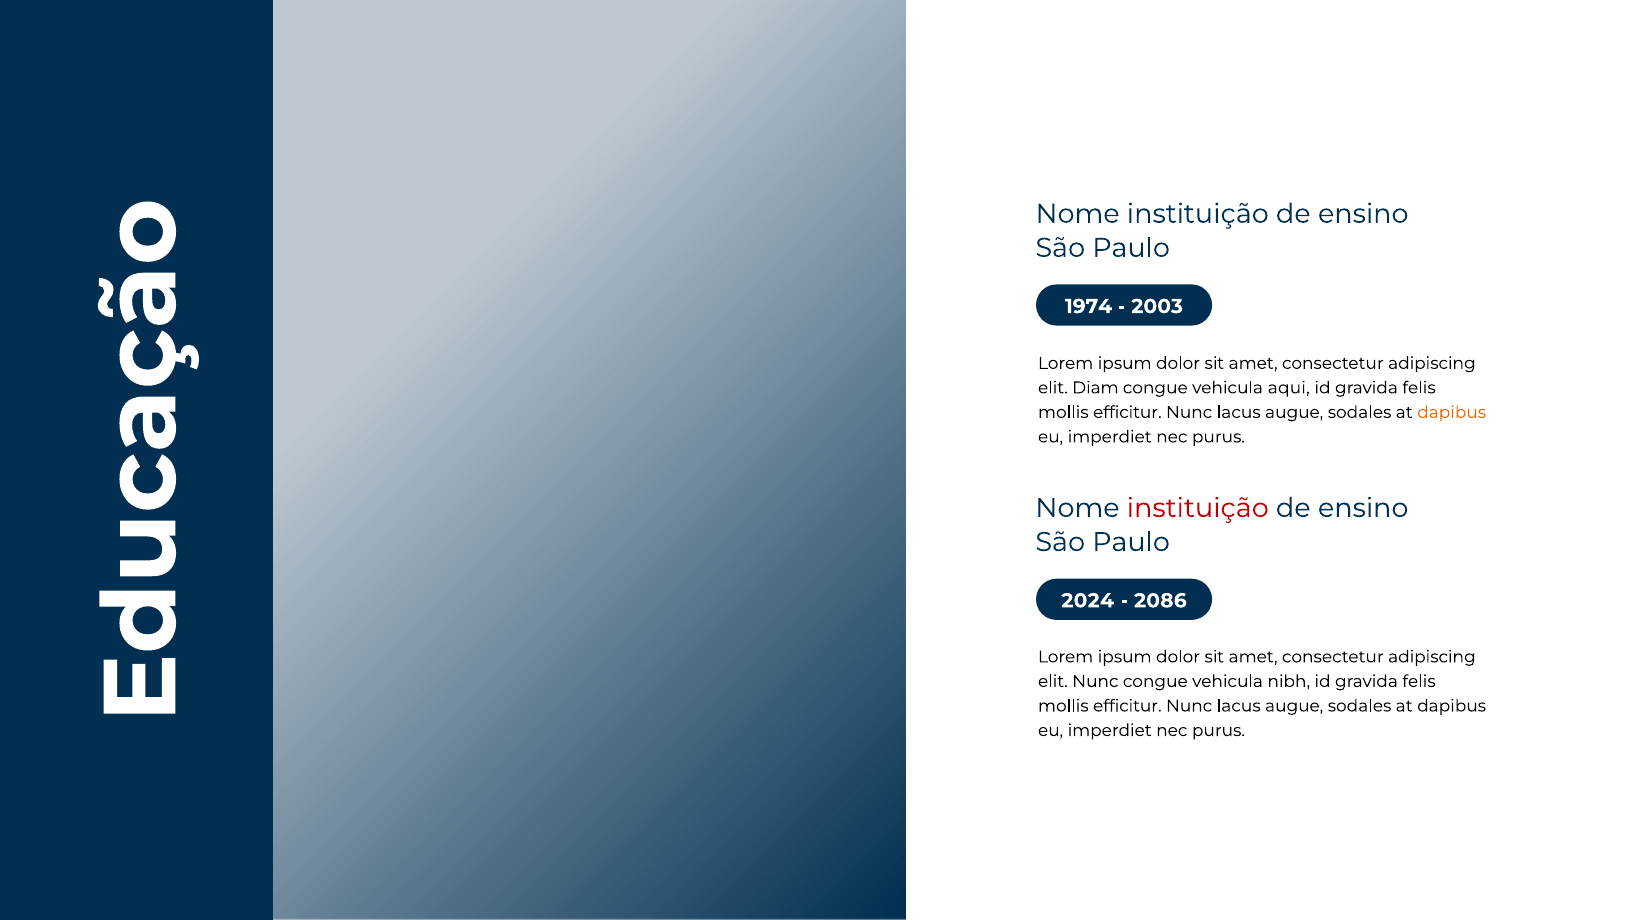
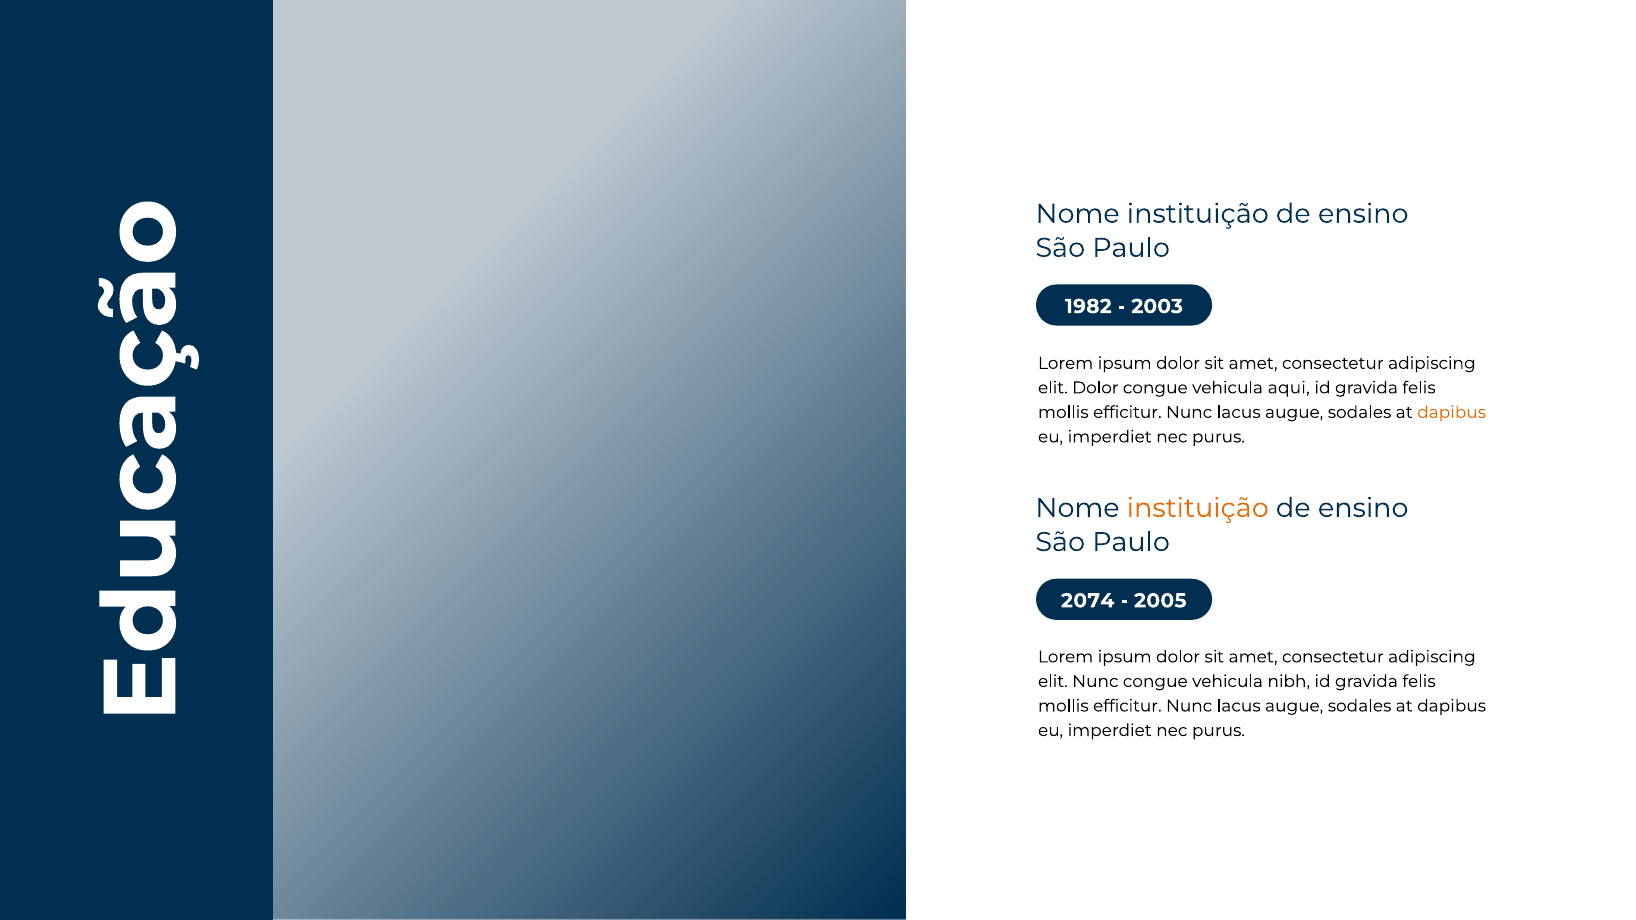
1974: 1974 -> 1982
elit Diam: Diam -> Dolor
instituição at (1198, 508) colour: red -> orange
2024: 2024 -> 2074
2086: 2086 -> 2005
